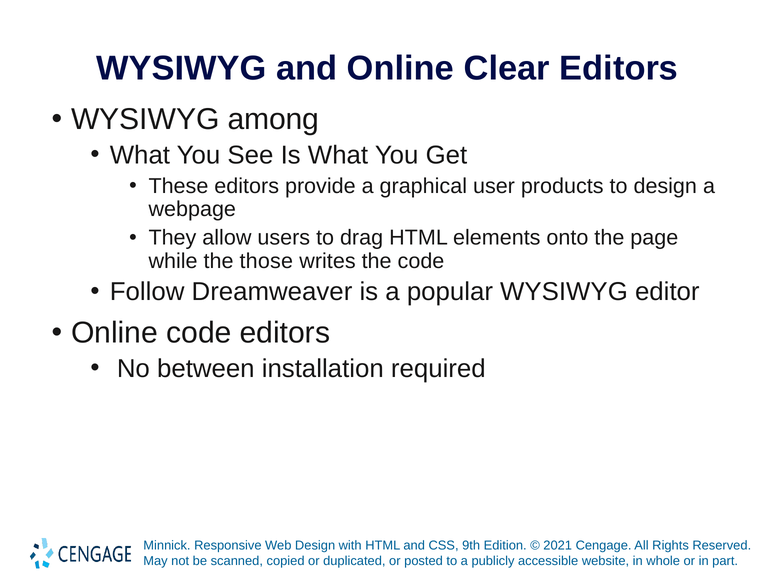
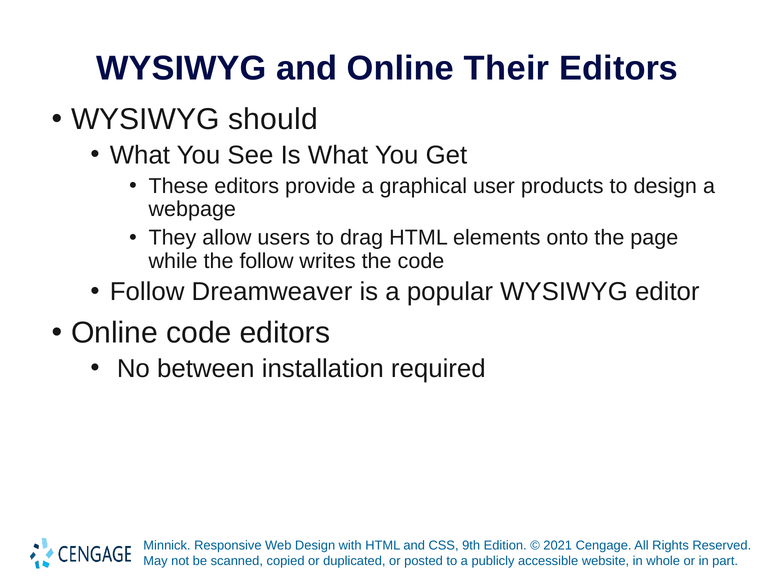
Clear: Clear -> Their
among: among -> should
the those: those -> follow
